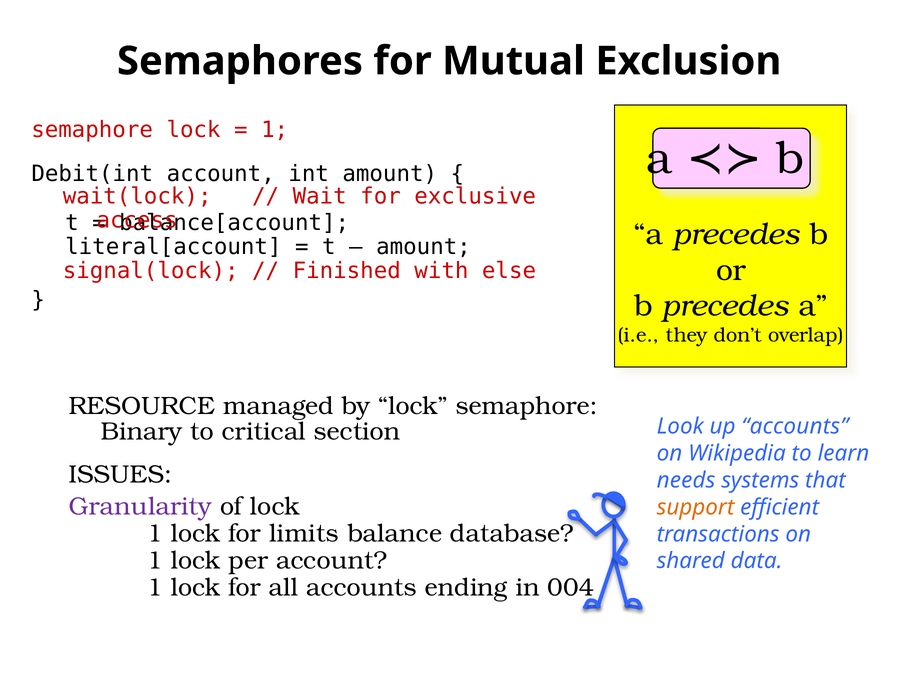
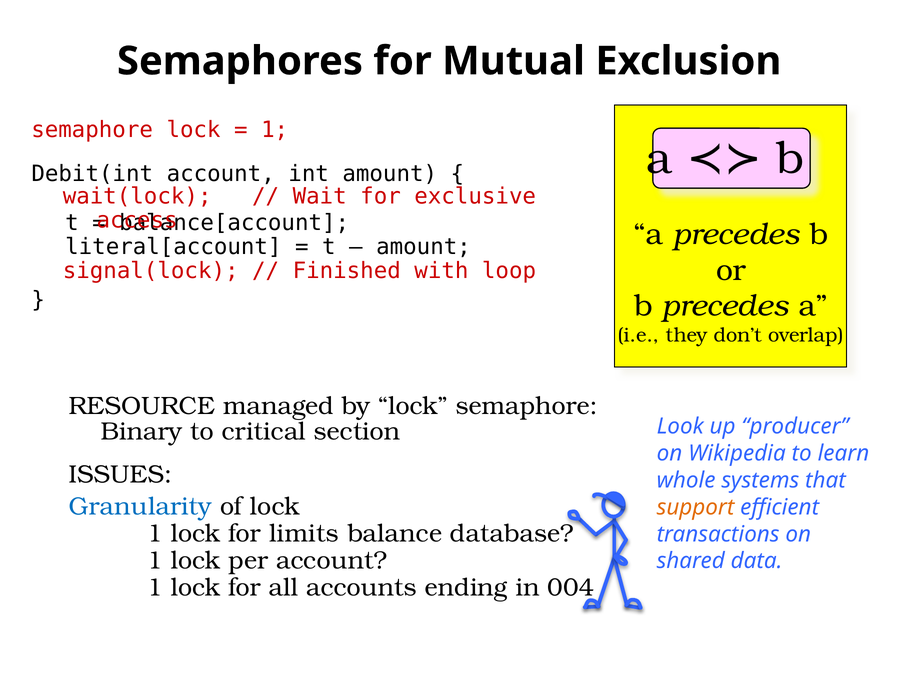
else: else -> loop
up accounts: accounts -> producer
needs: needs -> whole
Granularity colour: purple -> blue
